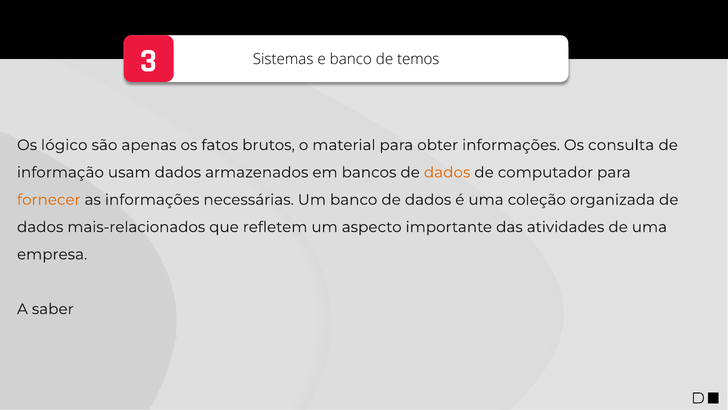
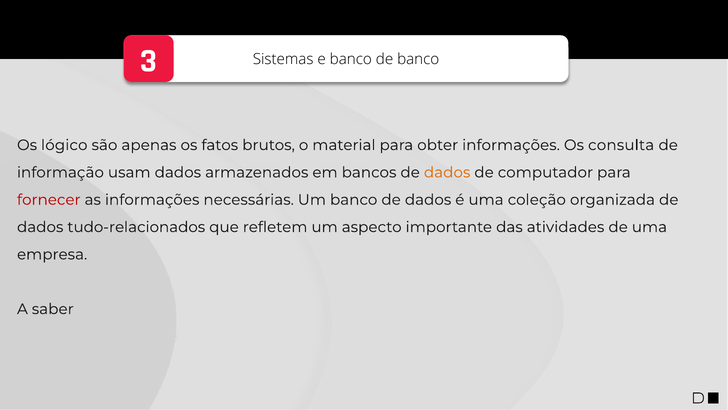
de temos: temos -> banco
fornecer colour: orange -> red
mais-relacionados: mais-relacionados -> tudo-relacionados
